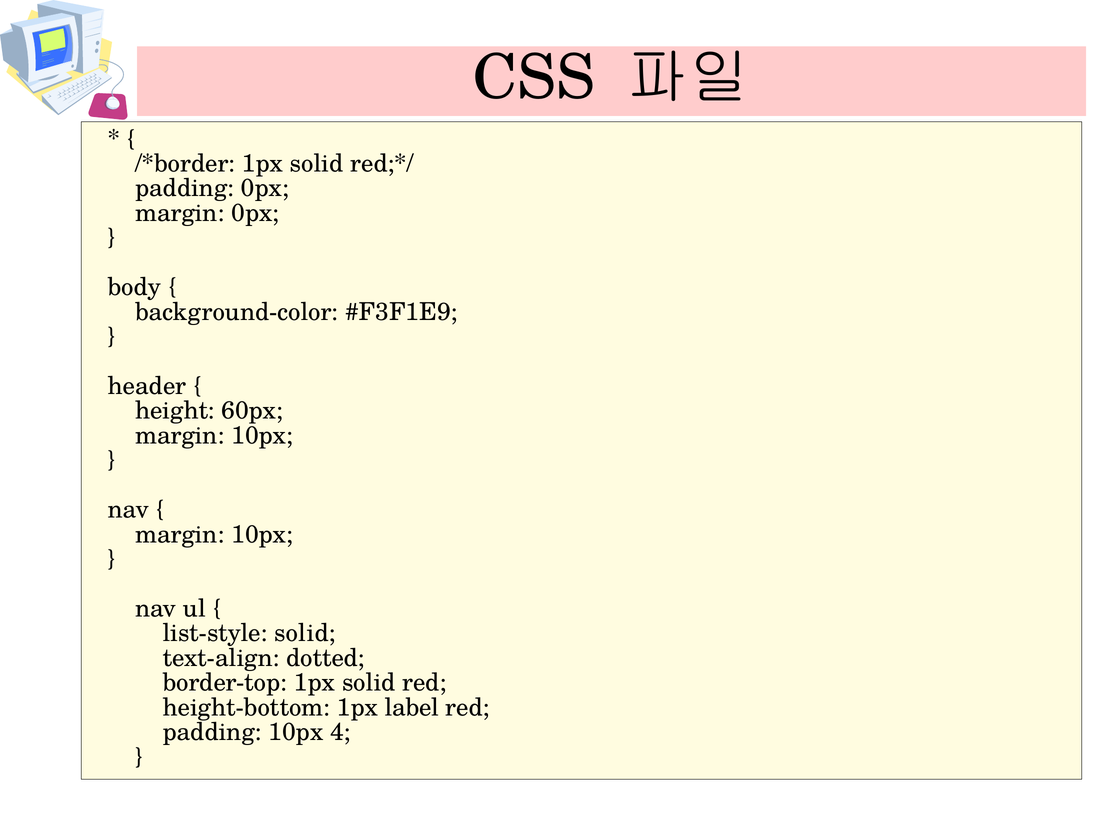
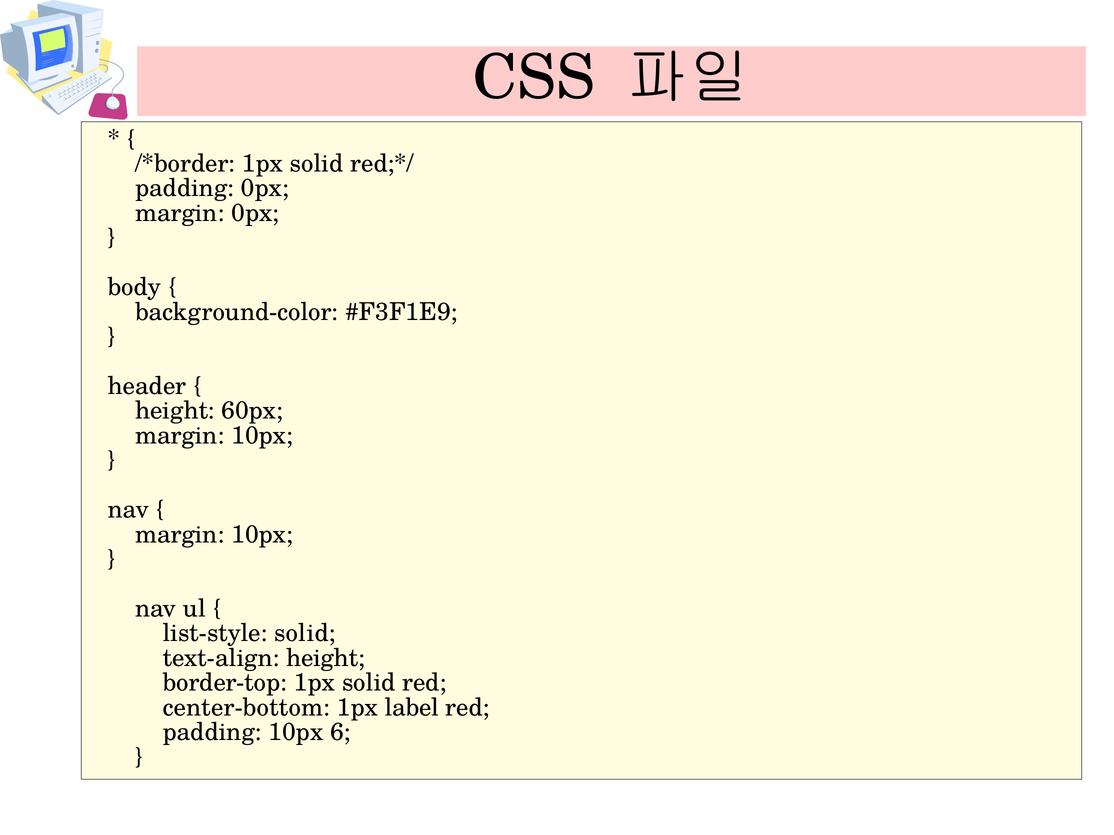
text-align dotted: dotted -> height
height-bottom: height-bottom -> center-bottom
4: 4 -> 6
